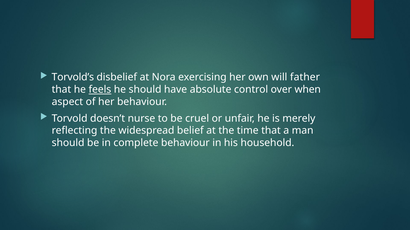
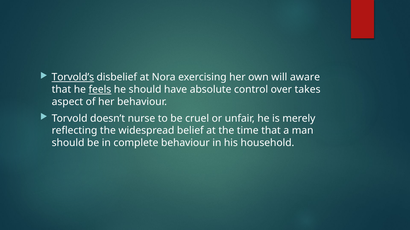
Torvold’s underline: none -> present
father: father -> aware
when: when -> takes
